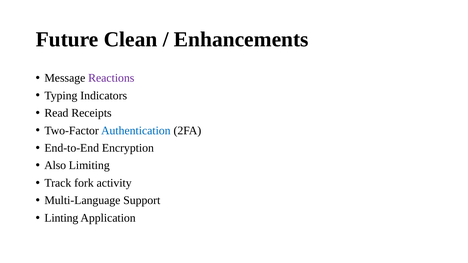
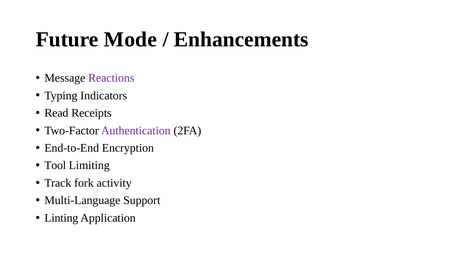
Clean: Clean -> Mode
Authentication colour: blue -> purple
Also: Also -> Tool
